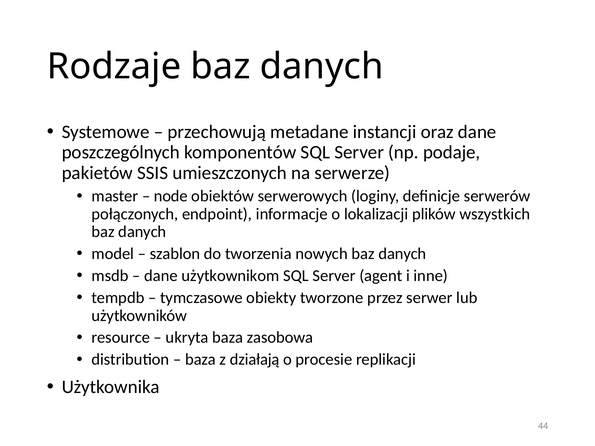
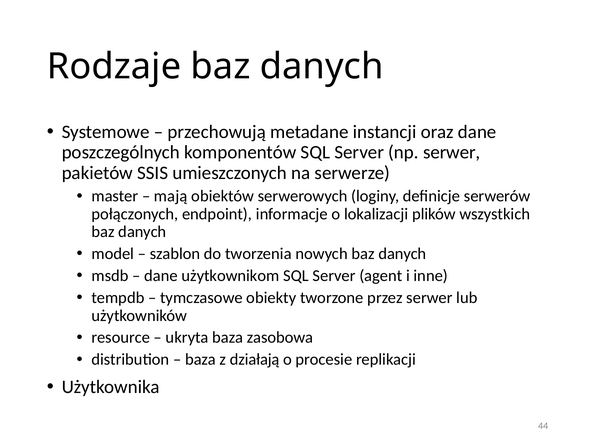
np podaje: podaje -> serwer
node: node -> mają
